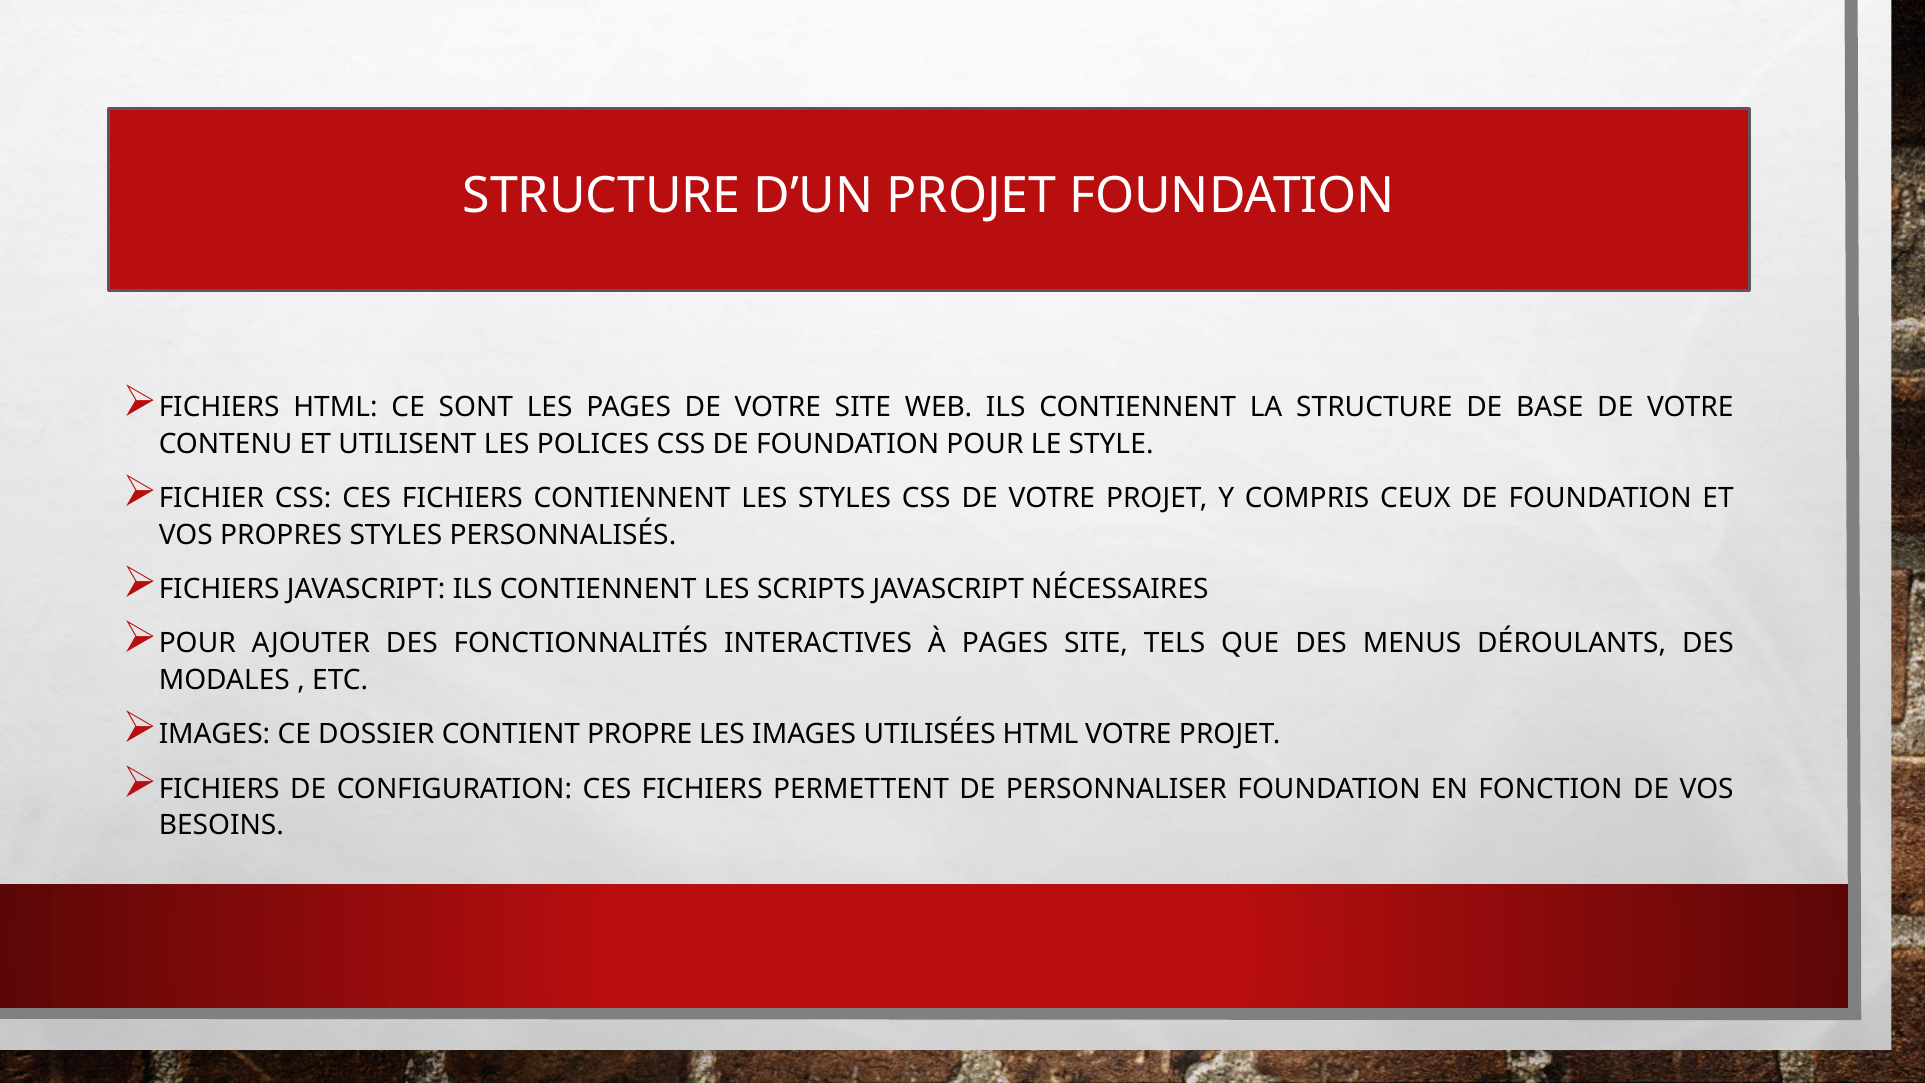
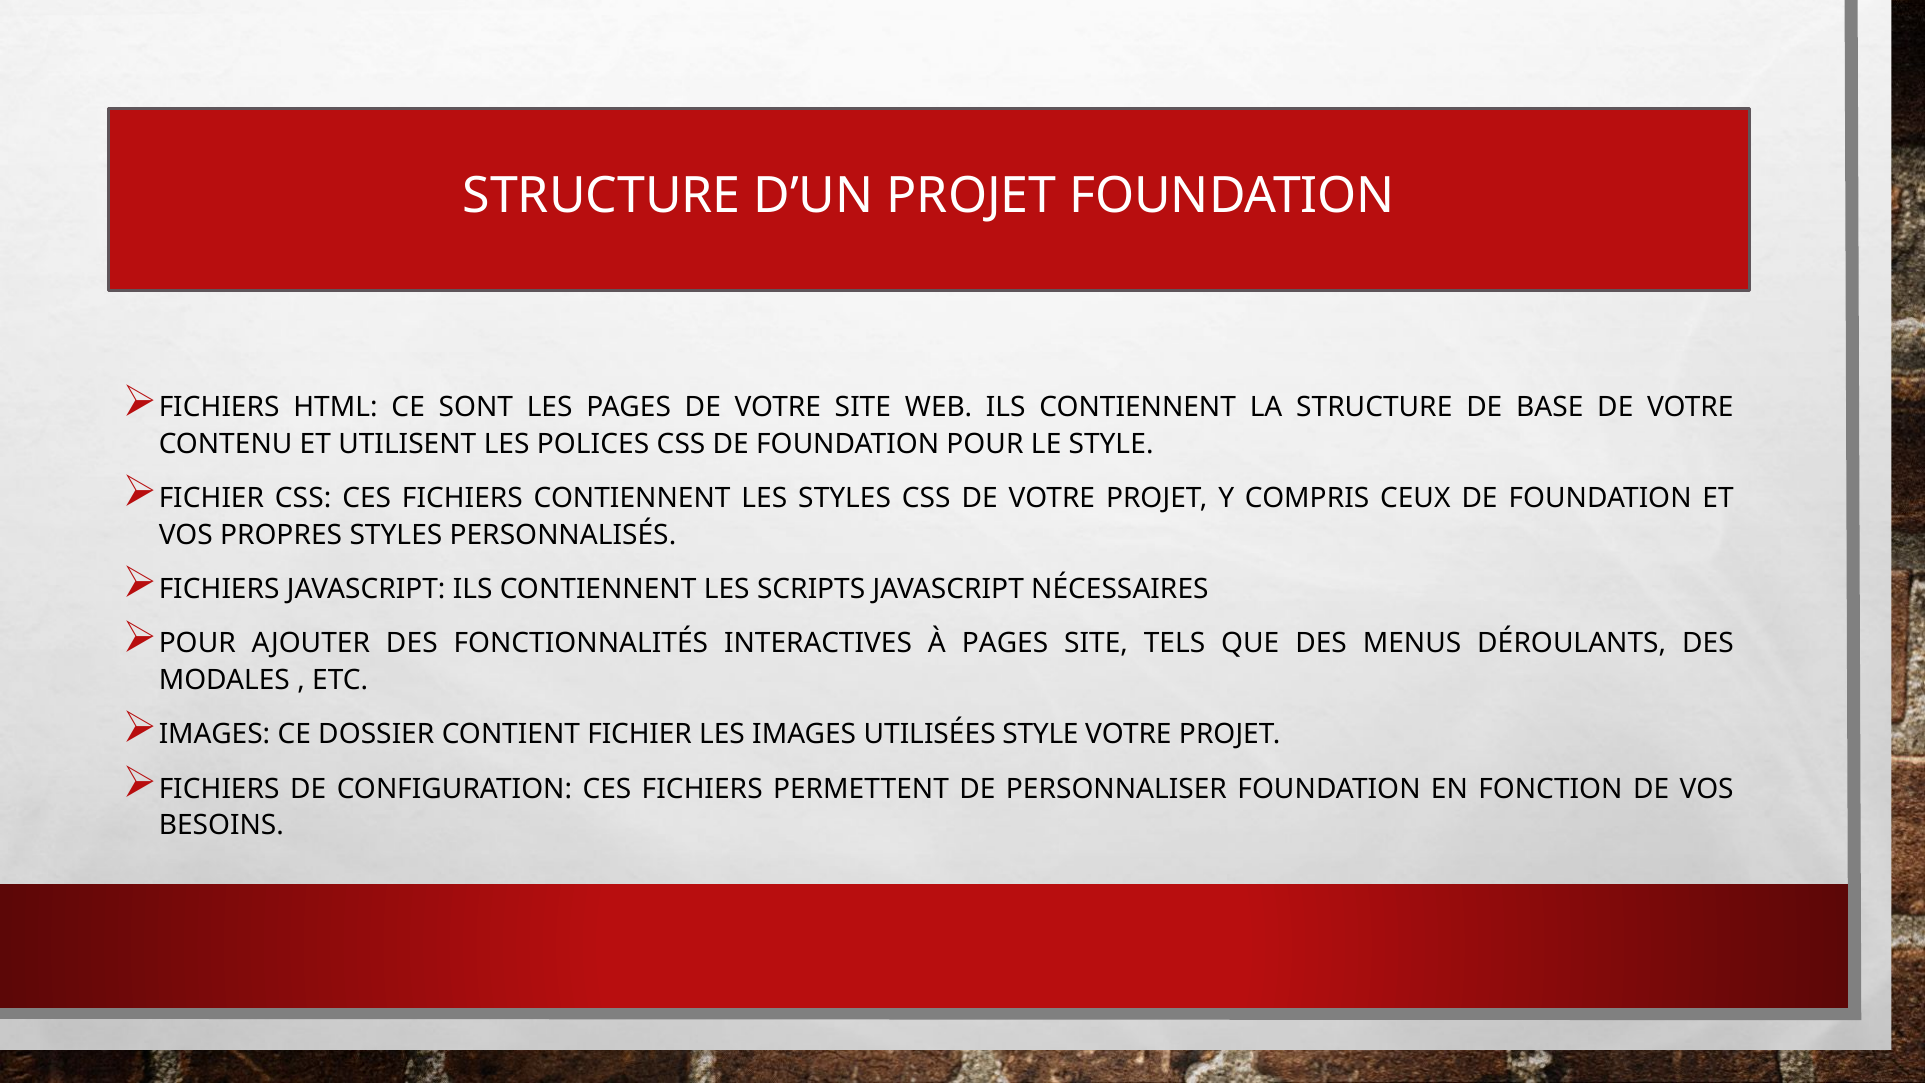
CONTIENT PROPRE: PROPRE -> FICHIER
UTILISÉES HTML: HTML -> STYLE
